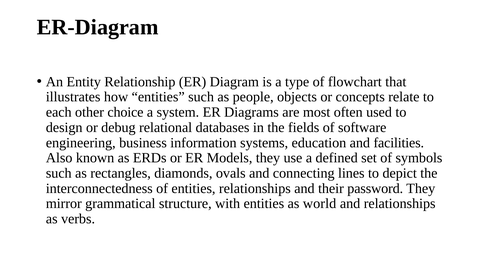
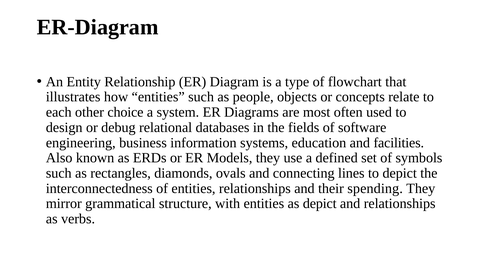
password: password -> spending
as world: world -> depict
